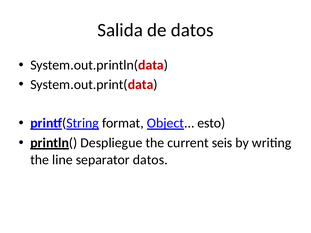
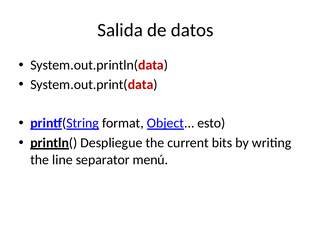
seis: seis -> bits
separator datos: datos -> menú
